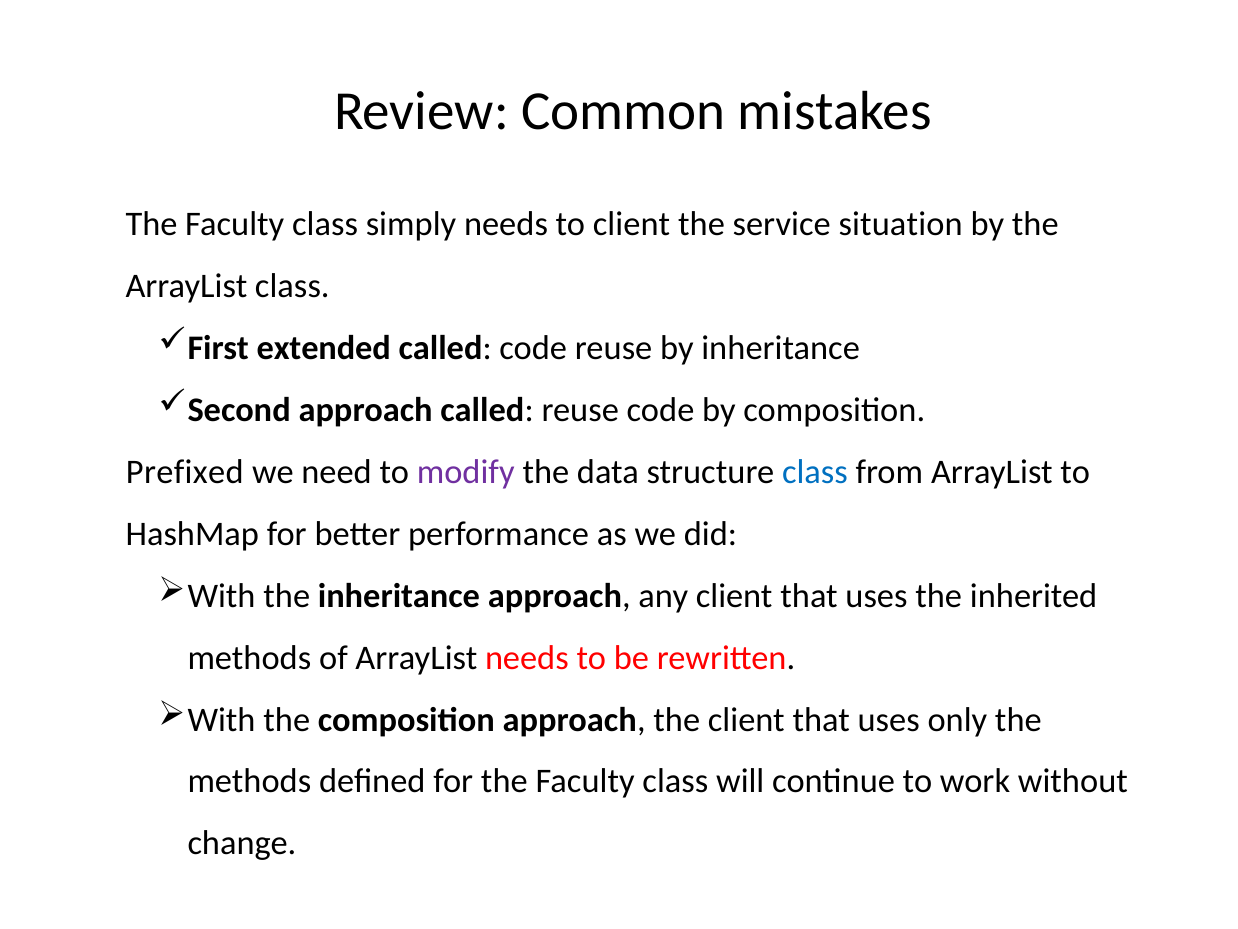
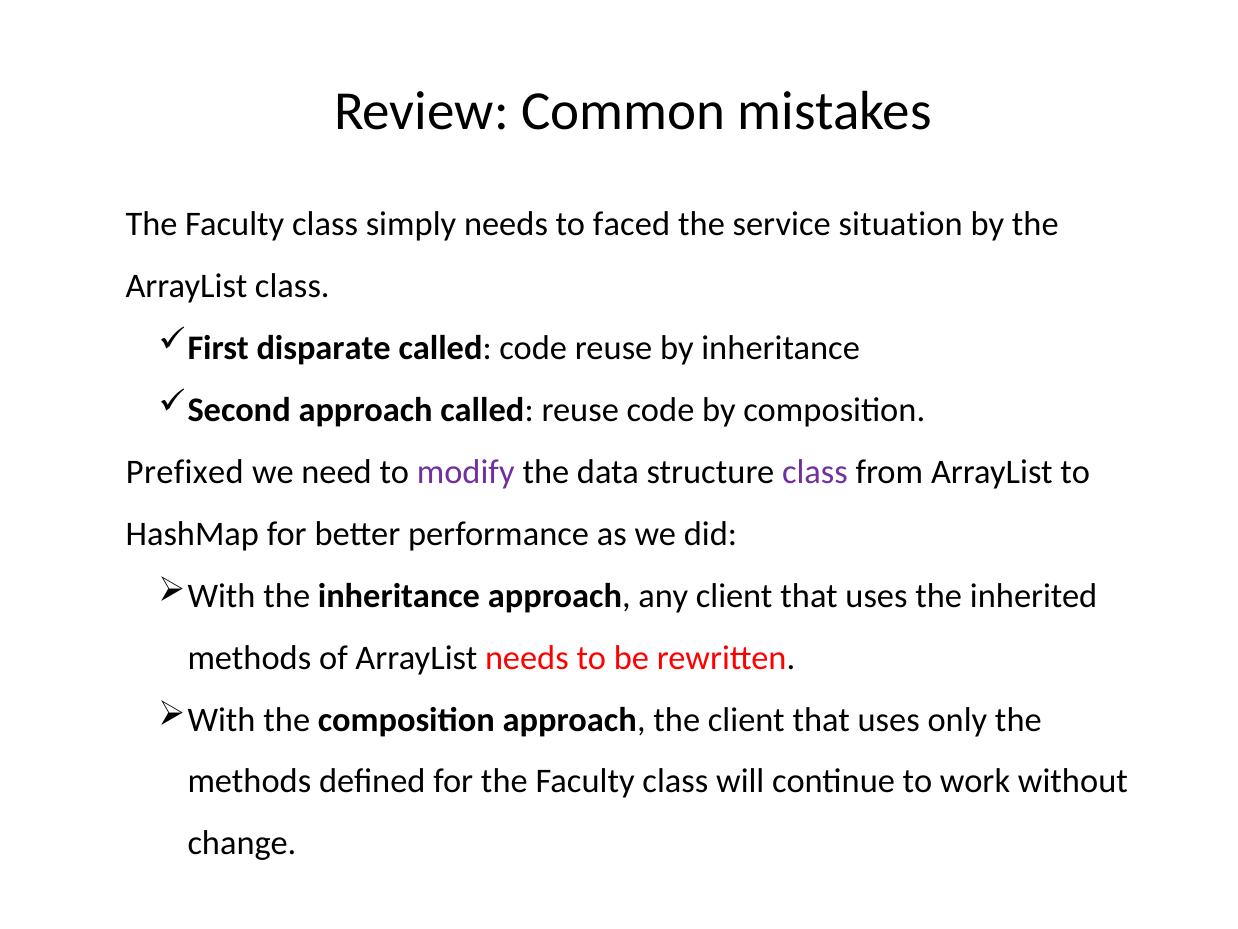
to client: client -> faced
extended: extended -> disparate
class at (815, 472) colour: blue -> purple
